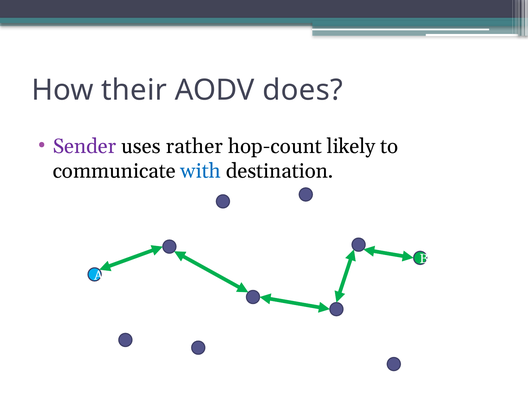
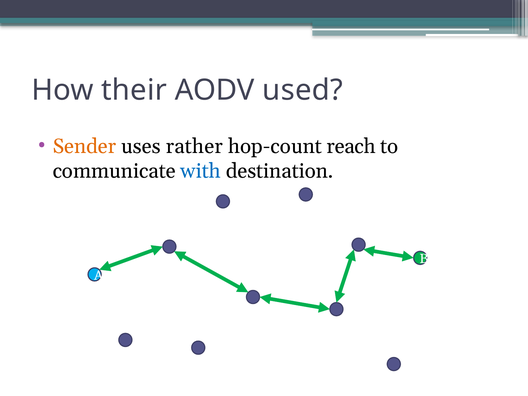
does: does -> used
Sender colour: purple -> orange
likely: likely -> reach
